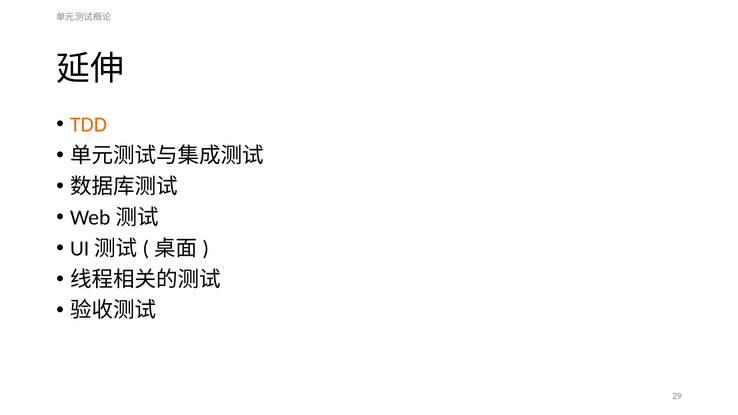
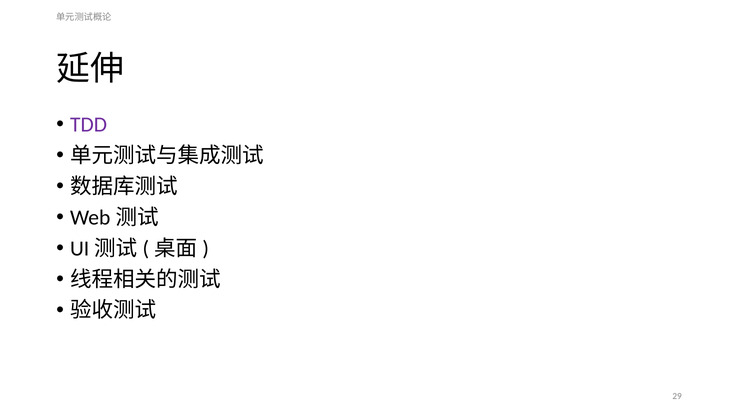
TDD colour: orange -> purple
